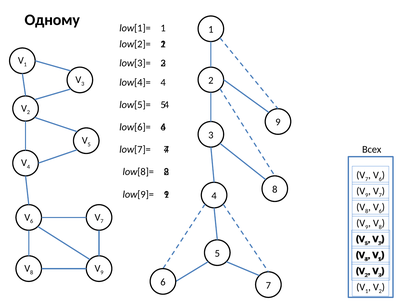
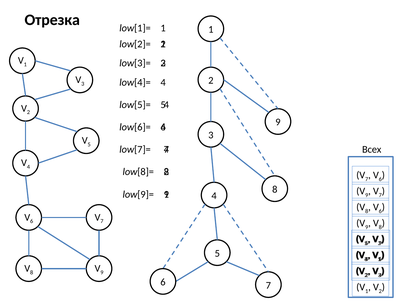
Одному: Одному -> Отрезка
